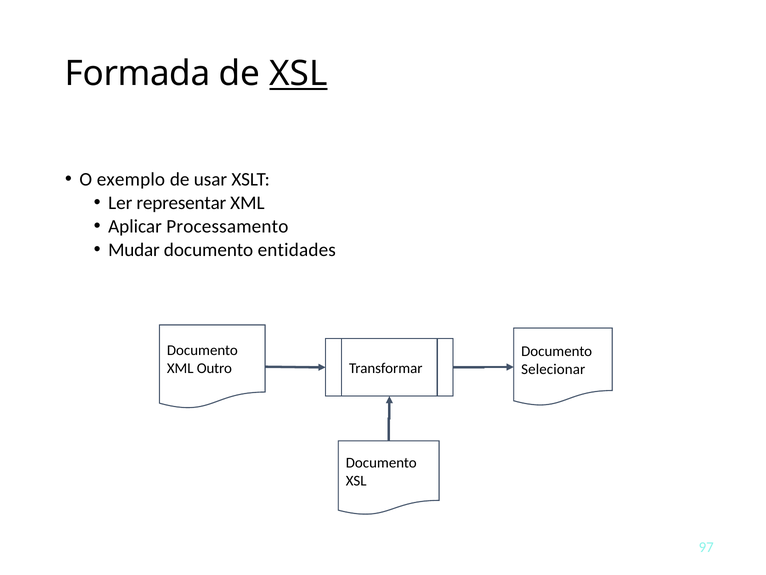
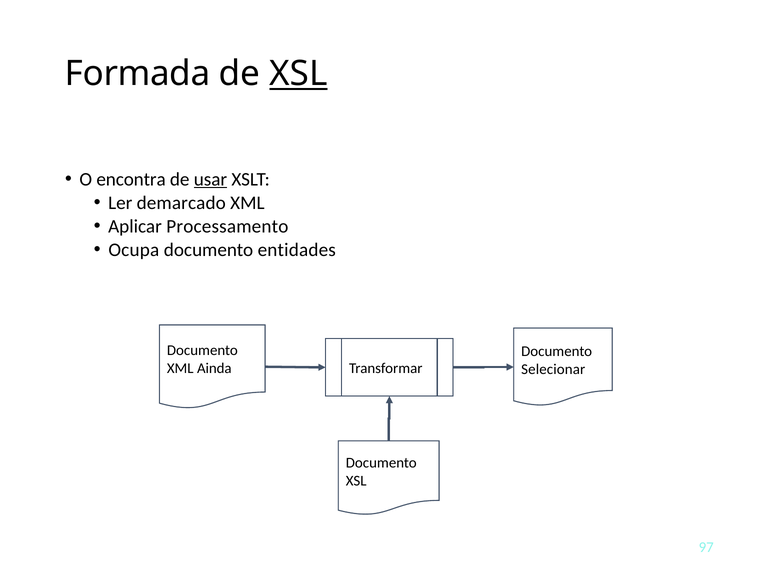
exemplo: exemplo -> encontra
usar underline: none -> present
representar: representar -> demarcado
Mudar: Mudar -> Ocupa
Outro: Outro -> Ainda
